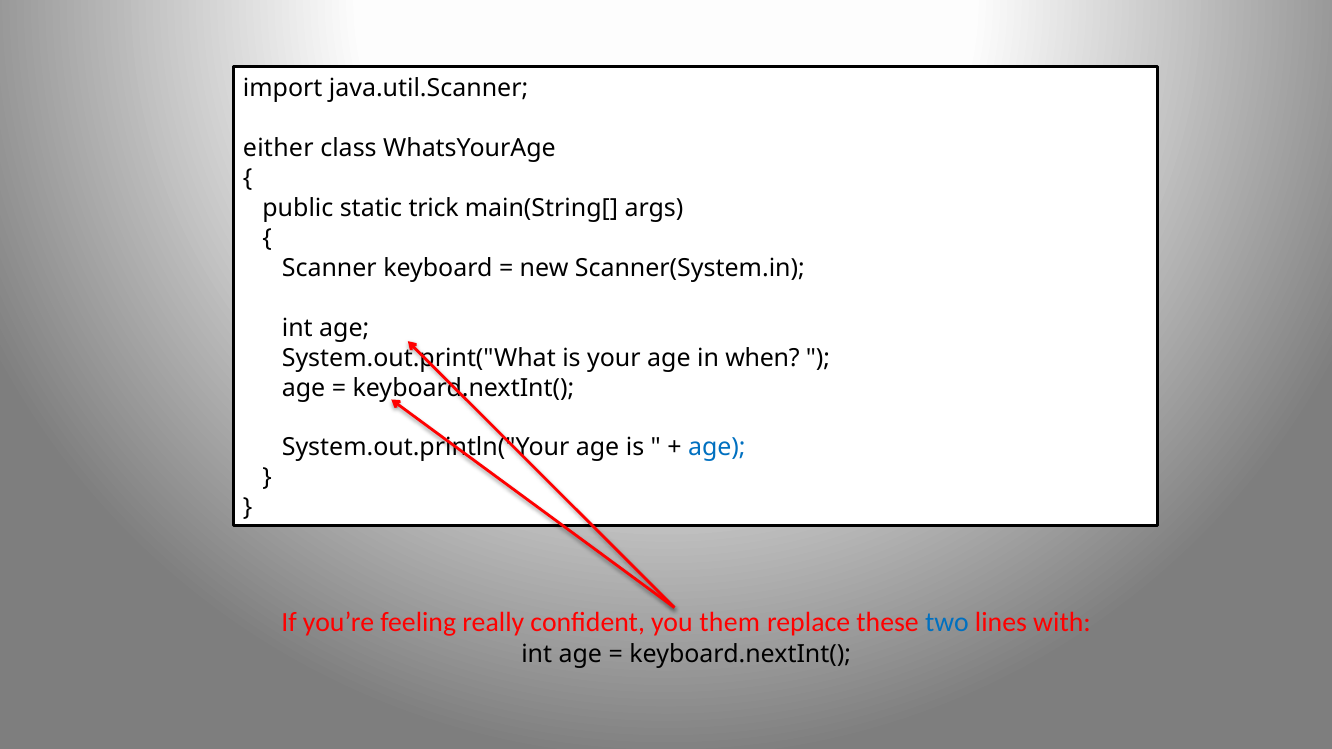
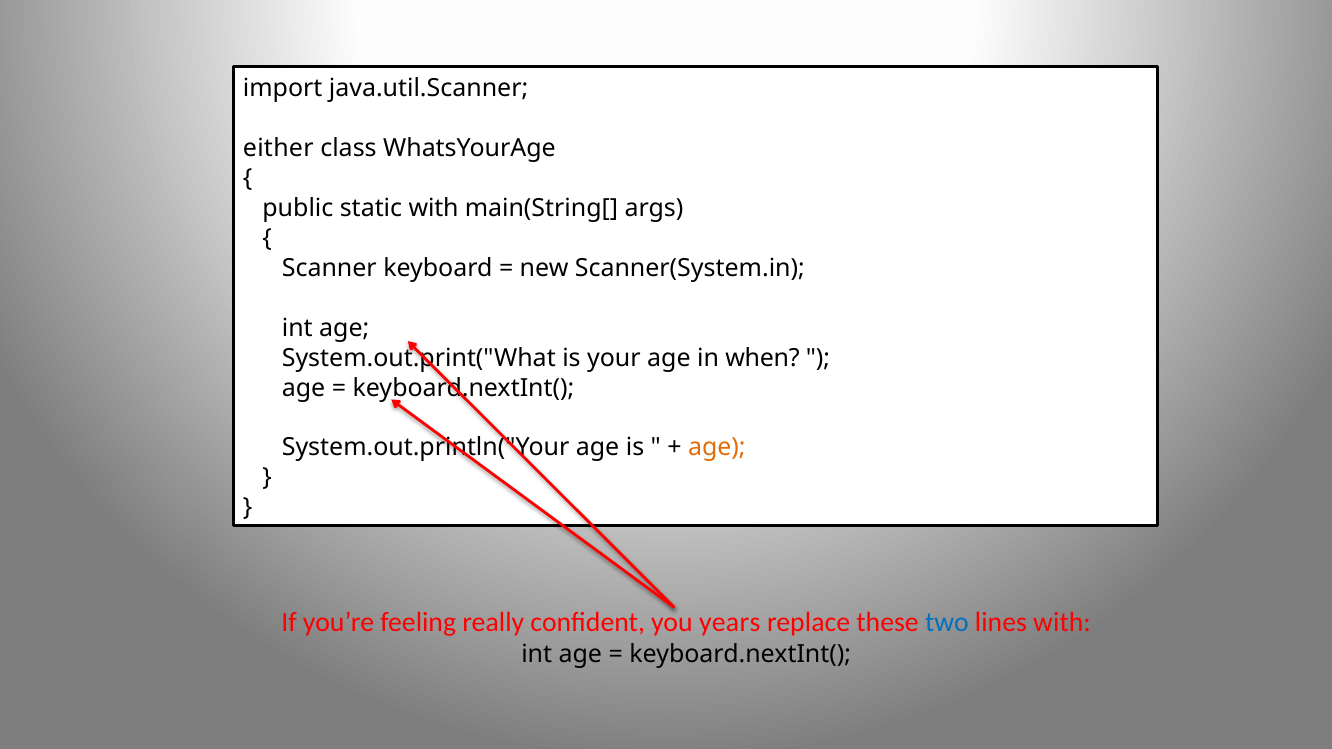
static trick: trick -> with
age at (717, 448) colour: blue -> orange
them: them -> years
